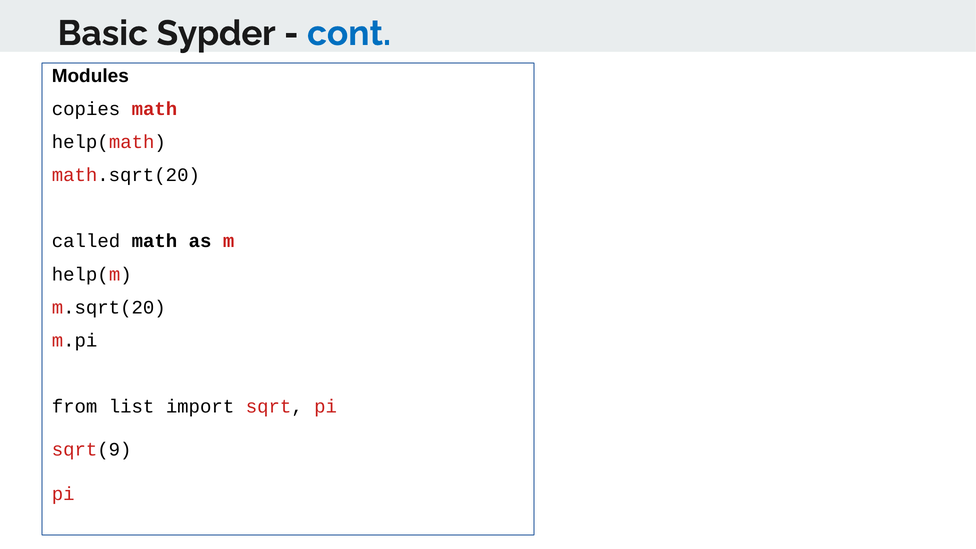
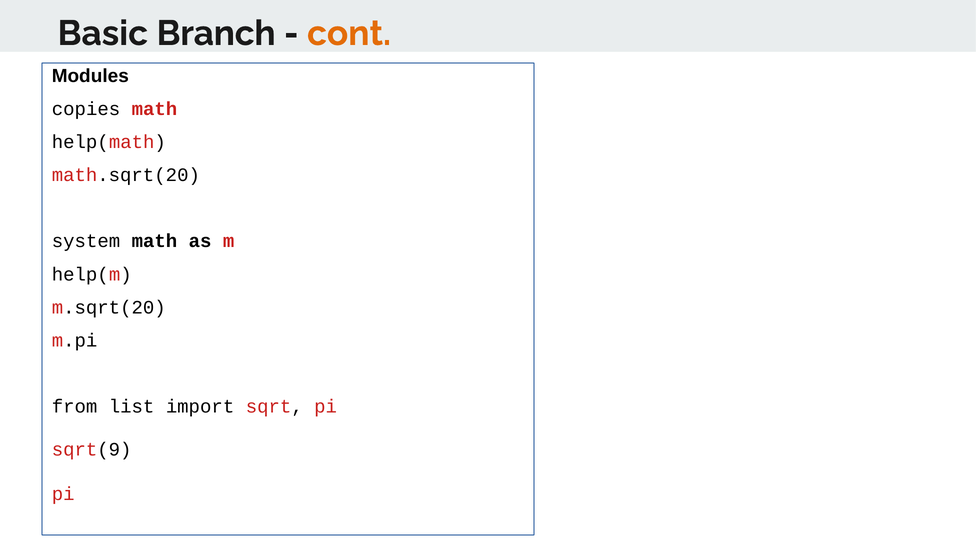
Sypder: Sypder -> Branch
cont colour: blue -> orange
called: called -> system
